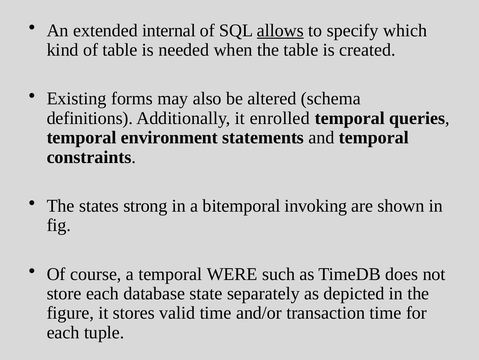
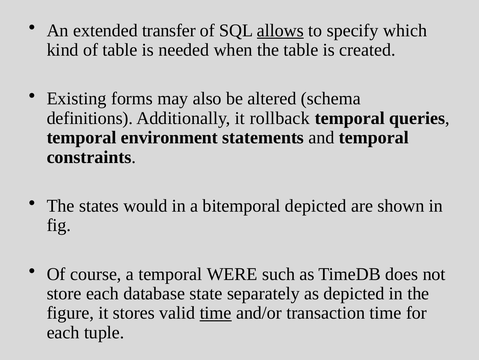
internal: internal -> transfer
enrolled: enrolled -> rollback
strong: strong -> would
bitemporal invoking: invoking -> depicted
time at (216, 312) underline: none -> present
